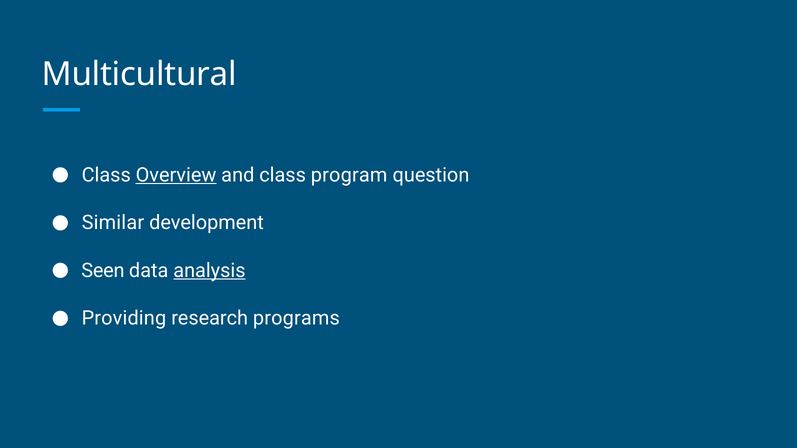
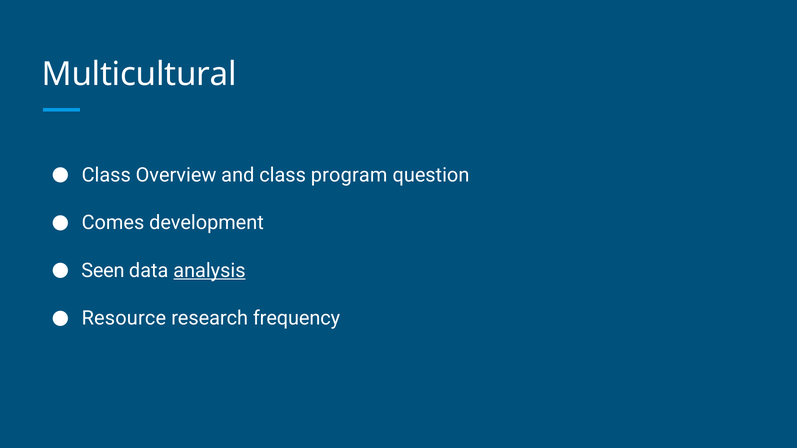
Overview underline: present -> none
Similar: Similar -> Comes
Providing: Providing -> Resource
programs: programs -> frequency
